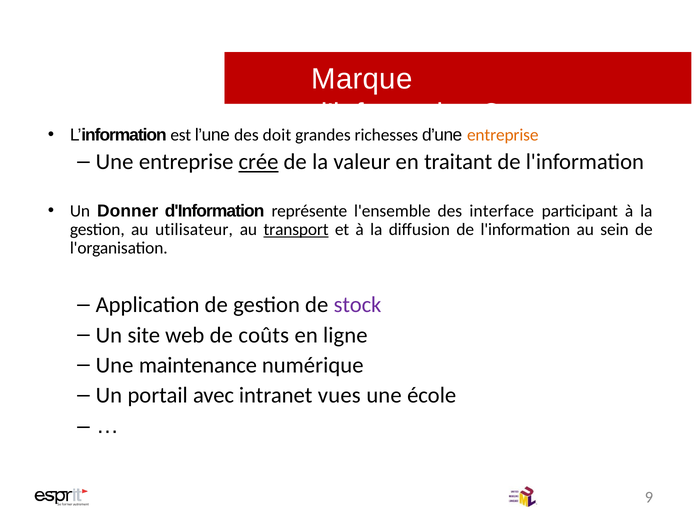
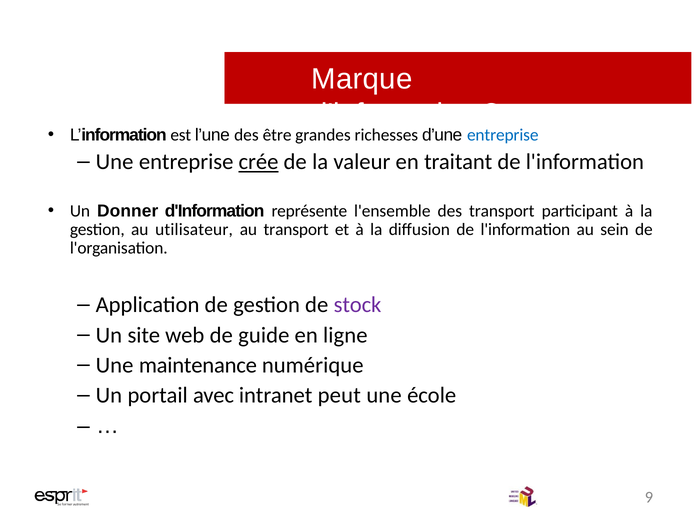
doit: doit -> être
entreprise at (503, 135) colour: orange -> blue
des interface: interface -> transport
transport at (296, 229) underline: present -> none
coûts: coûts -> guide
vues: vues -> peut
